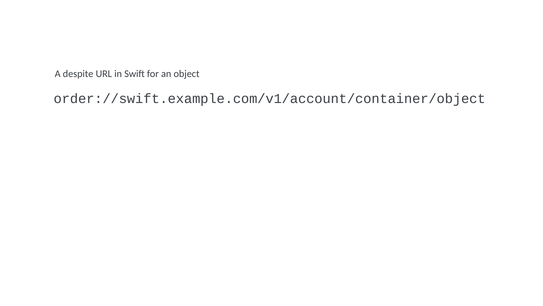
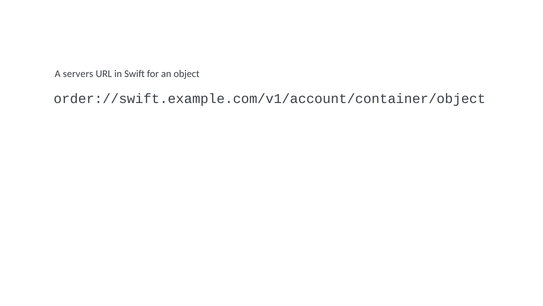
despite: despite -> servers
